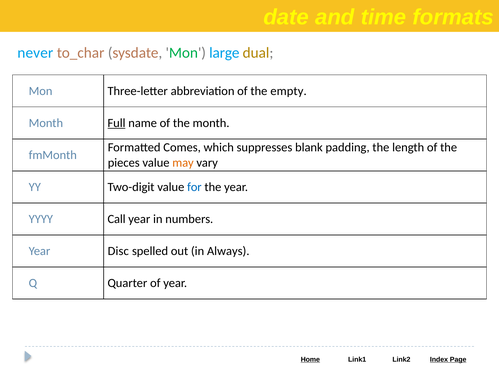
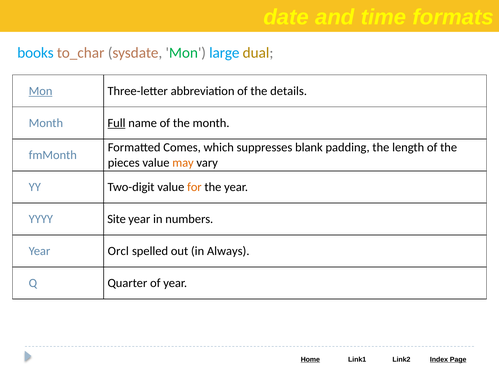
never: never -> books
Mon at (41, 91) underline: none -> present
empty: empty -> details
for colour: blue -> orange
Call: Call -> Site
Disc: Disc -> Orcl
